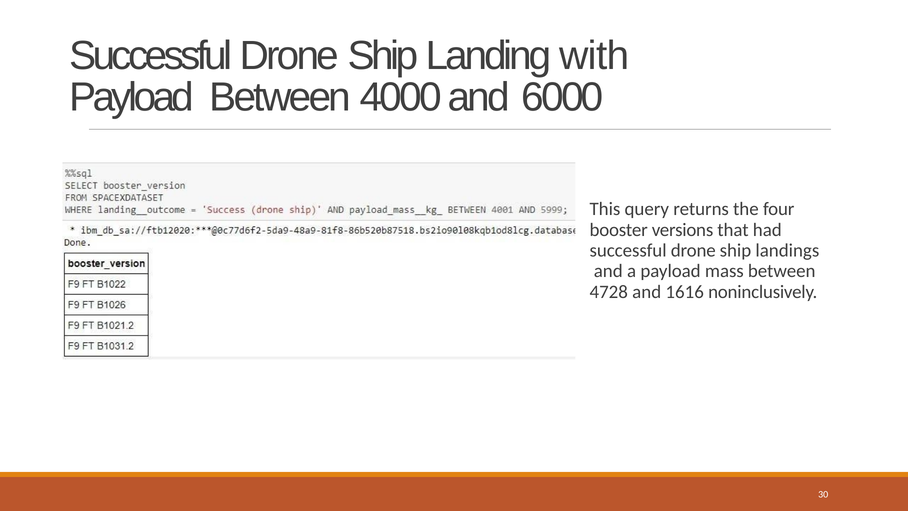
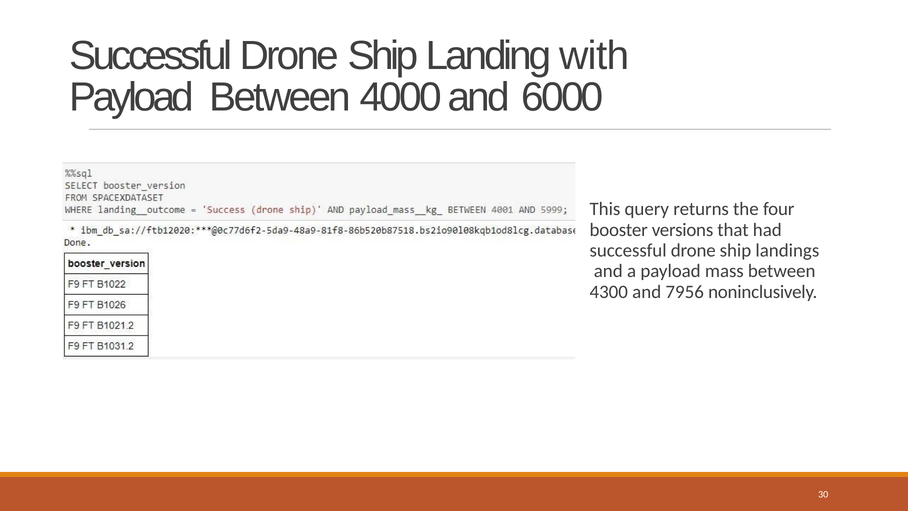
4728: 4728 -> 4300
1616: 1616 -> 7956
